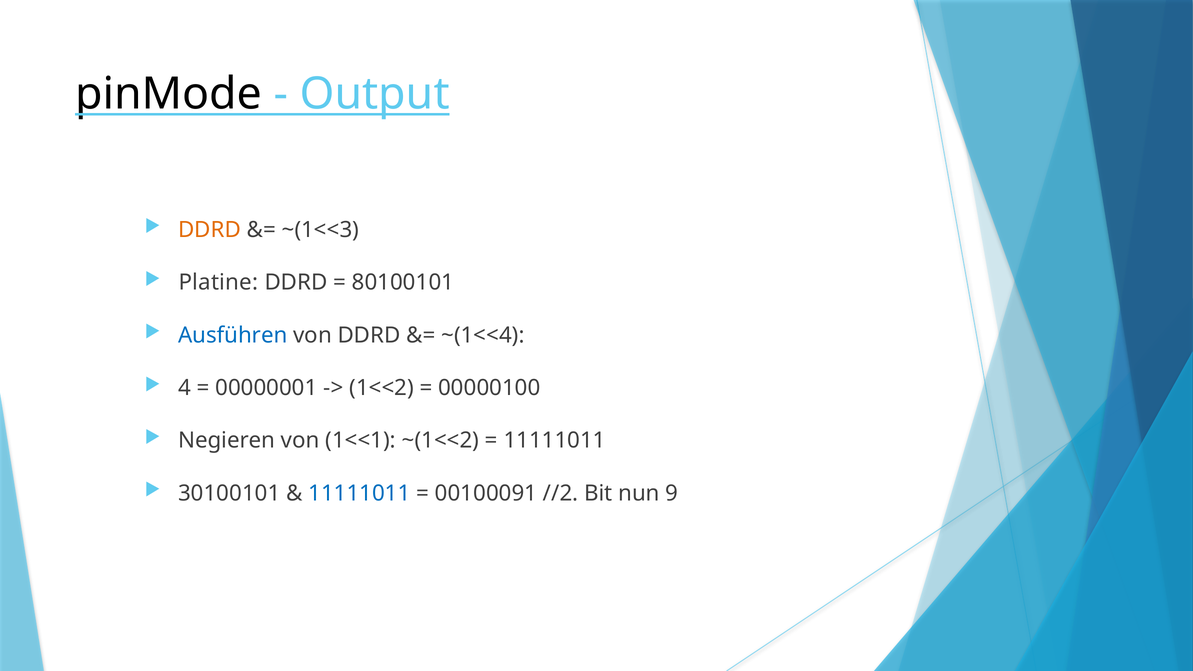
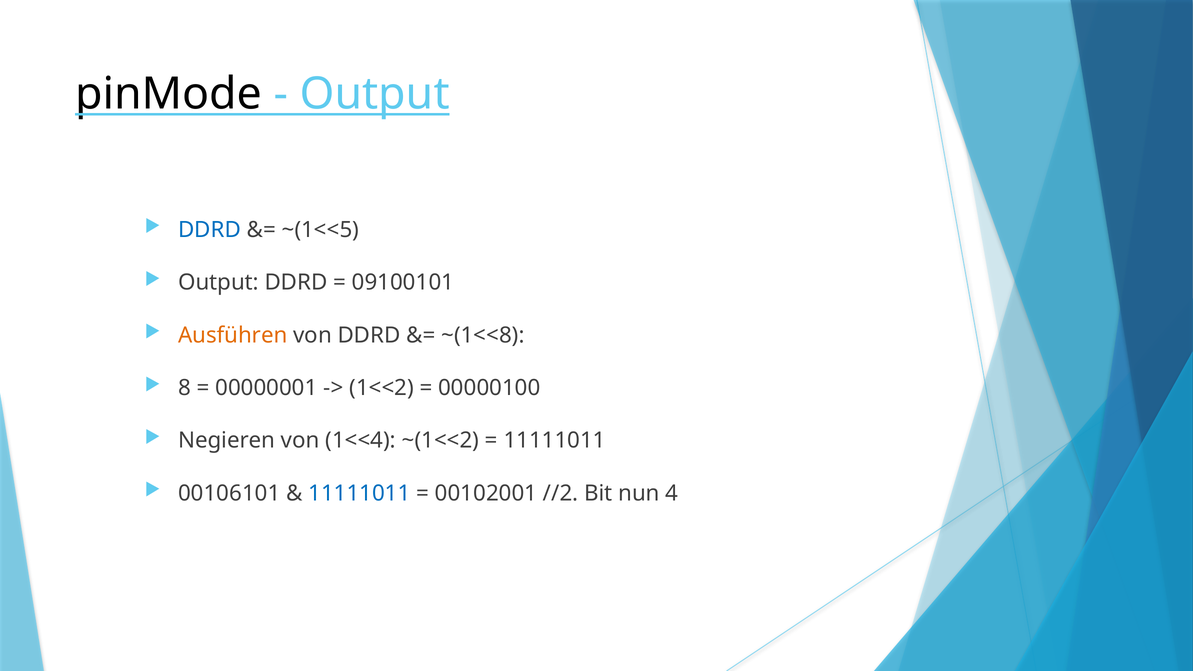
DDRD at (210, 230) colour: orange -> blue
~(1<<3: ~(1<<3 -> ~(1<<5
Platine at (218, 283): Platine -> Output
80100101: 80100101 -> 09100101
Ausführen colour: blue -> orange
~(1<<4: ~(1<<4 -> ~(1<<8
4: 4 -> 8
1<<1: 1<<1 -> 1<<4
30100101: 30100101 -> 00106101
00100091: 00100091 -> 00102001
9: 9 -> 4
